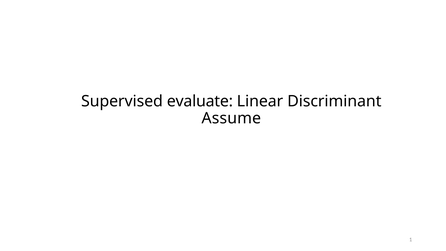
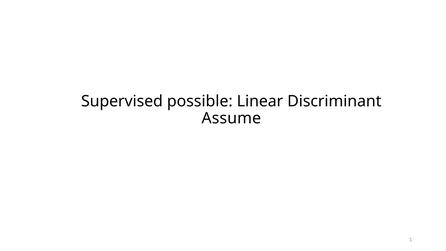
evaluate: evaluate -> possible
